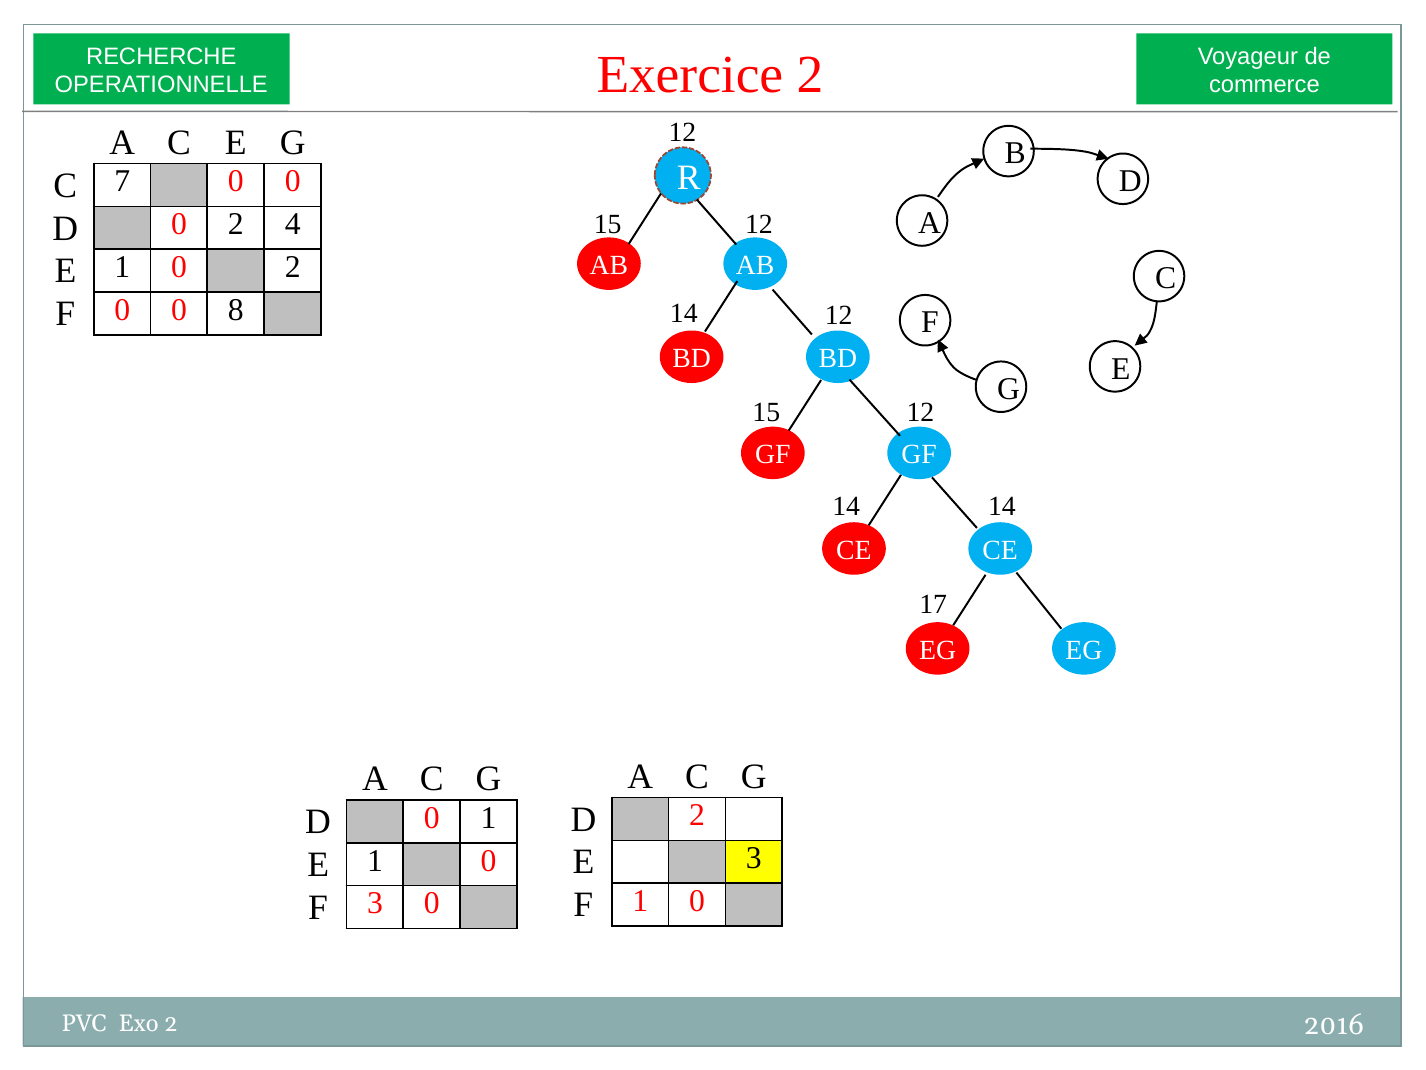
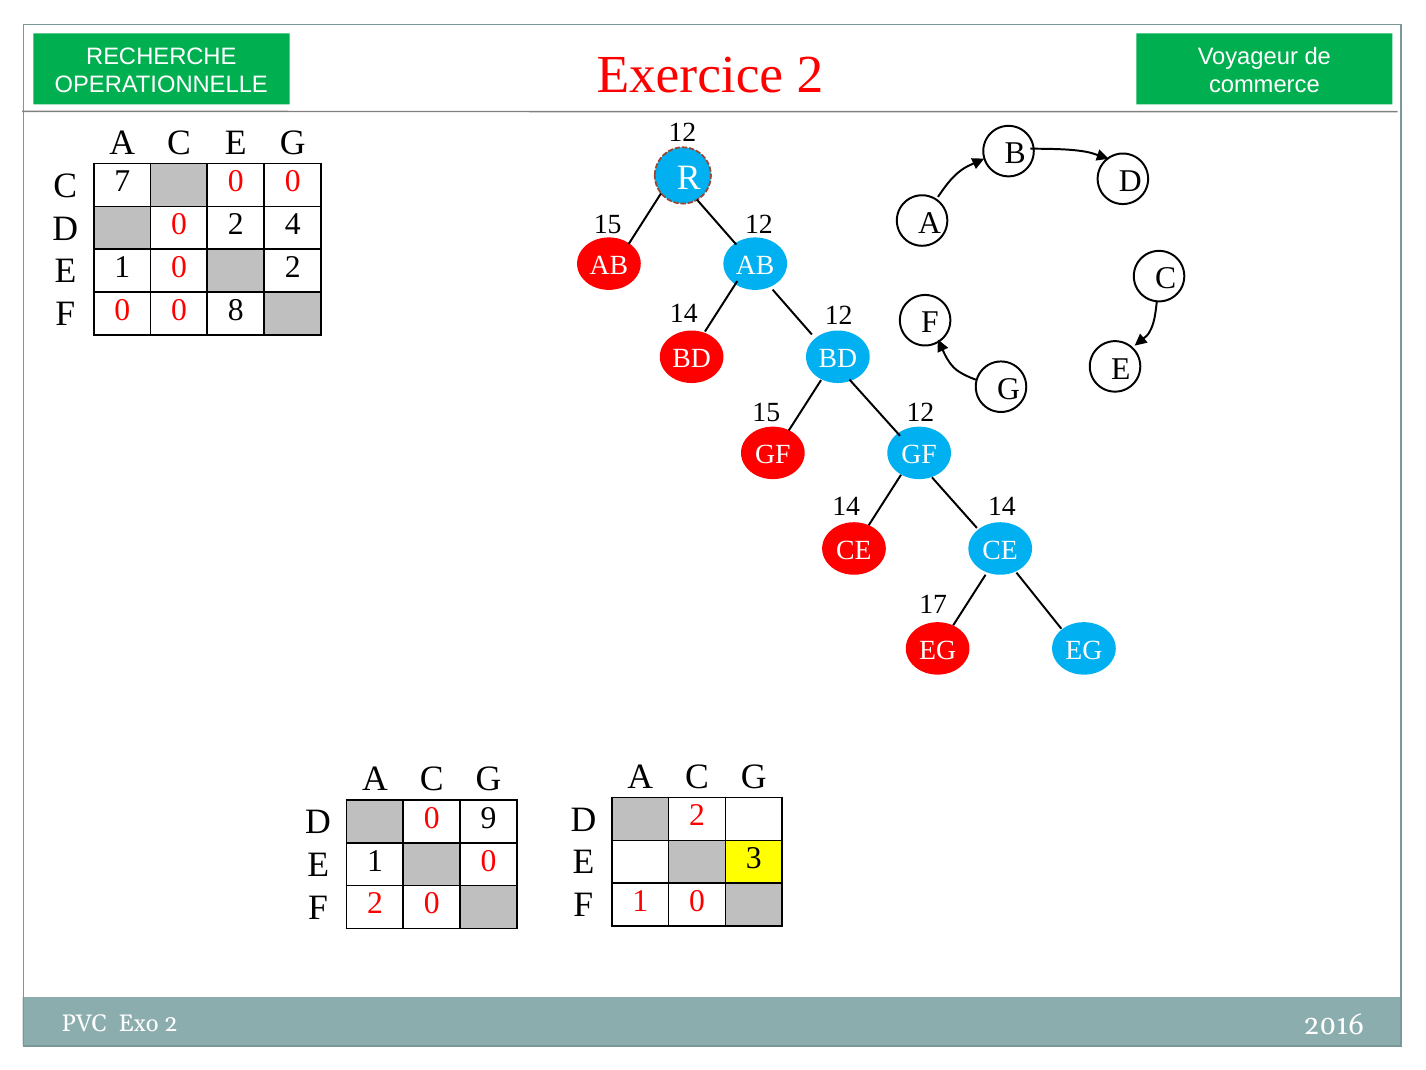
0 1: 1 -> 9
F 3: 3 -> 2
